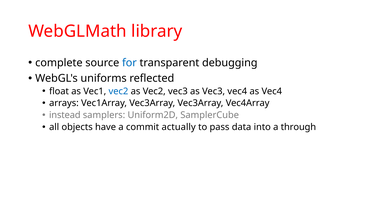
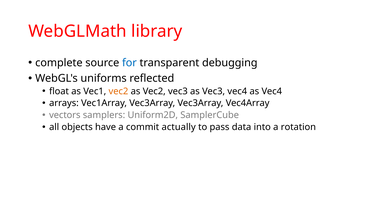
vec2 at (118, 91) colour: blue -> orange
instead: instead -> vectors
through: through -> rotation
